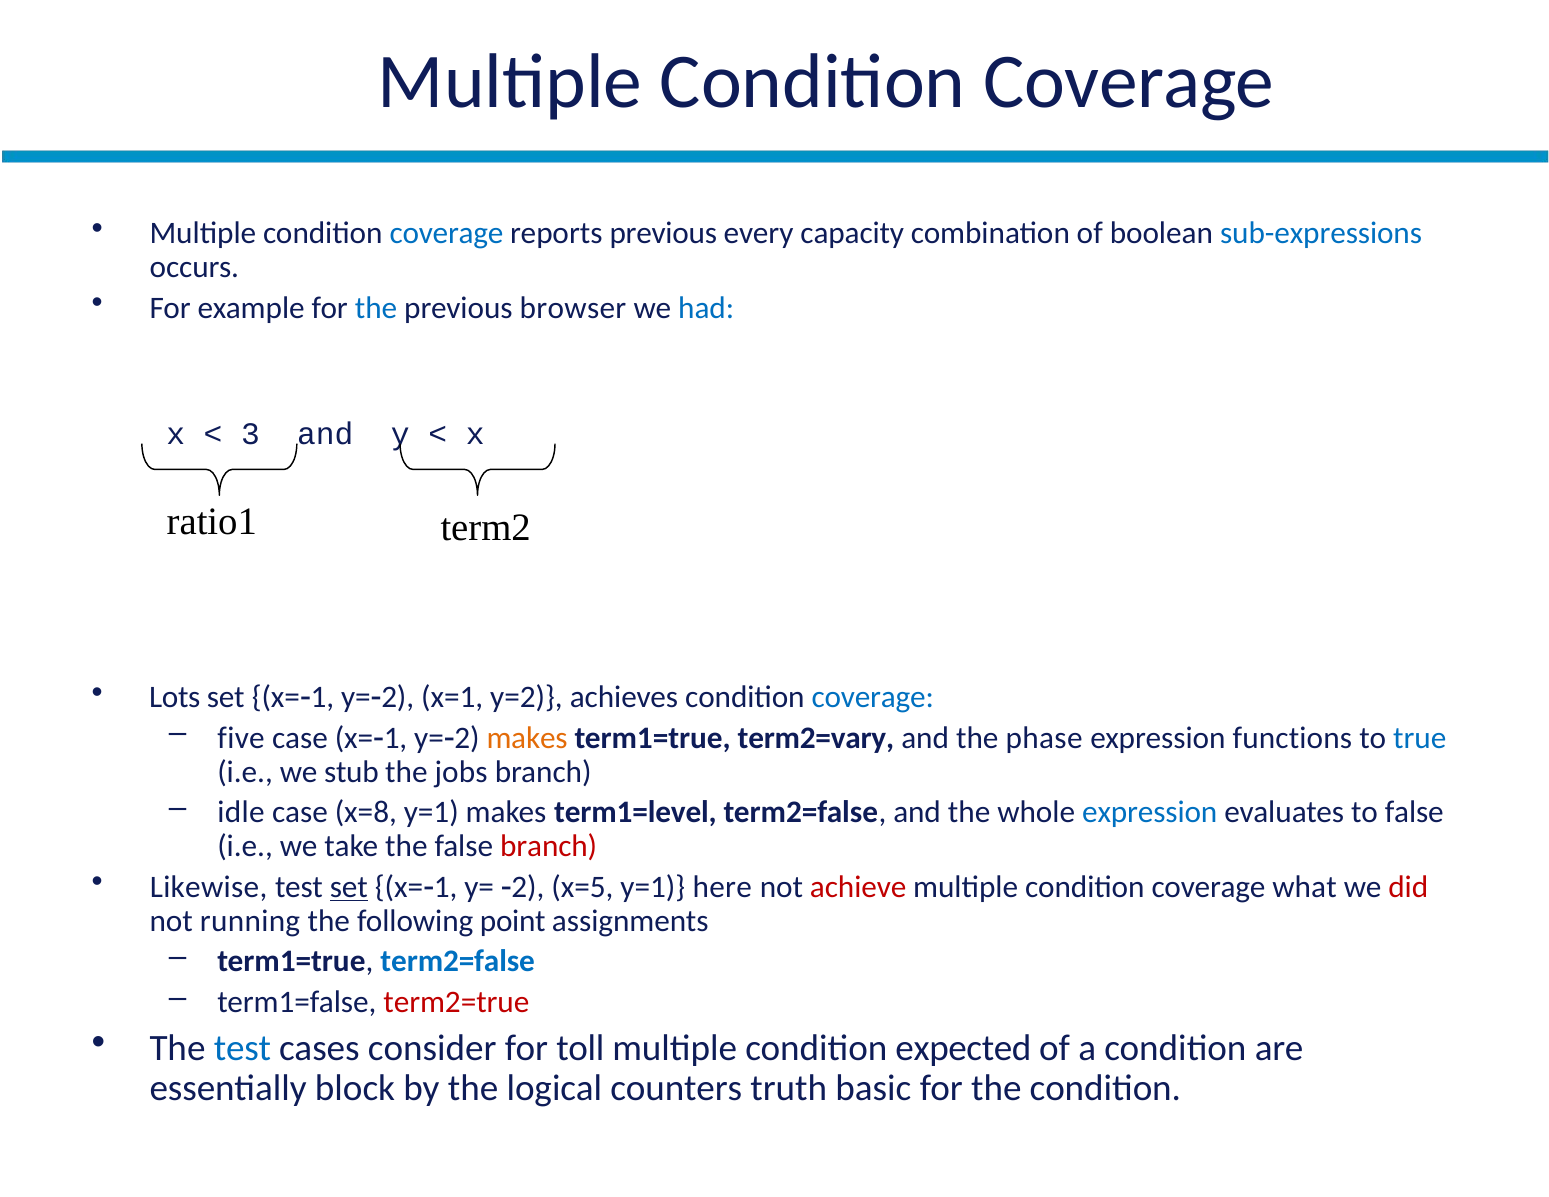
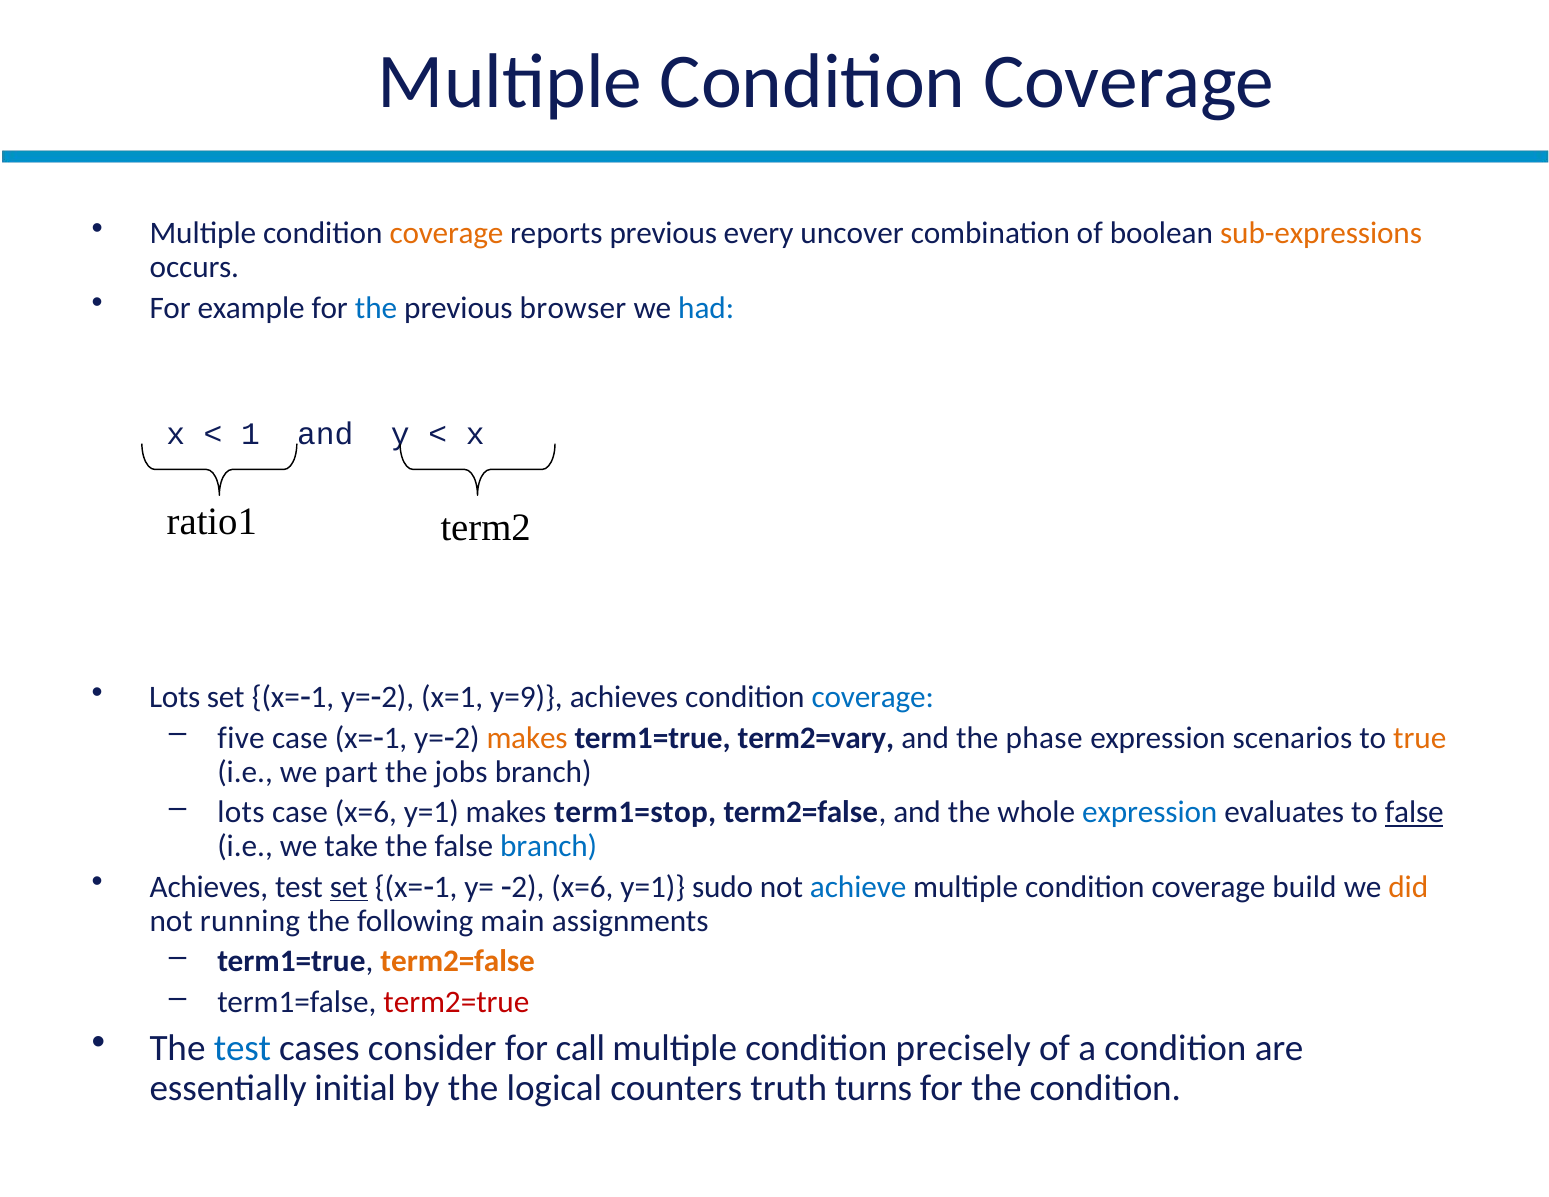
coverage at (447, 233) colour: blue -> orange
capacity: capacity -> uncover
sub-expressions colour: blue -> orange
3: 3 -> 1
y=2: y=2 -> y=9
functions: functions -> scenarios
true colour: blue -> orange
stub: stub -> part
idle at (241, 813): idle -> lots
case x=8: x=8 -> x=6
term1=level: term1=level -> term1=stop
false at (1414, 813) underline: none -> present
branch at (549, 846) colour: red -> blue
Likewise at (209, 887): Likewise -> Achieves
2 x=5: x=5 -> x=6
here: here -> sudo
achieve colour: red -> blue
what: what -> build
did colour: red -> orange
point: point -> main
term2=false at (458, 962) colour: blue -> orange
toll: toll -> call
expected: expected -> precisely
block: block -> initial
basic: basic -> turns
